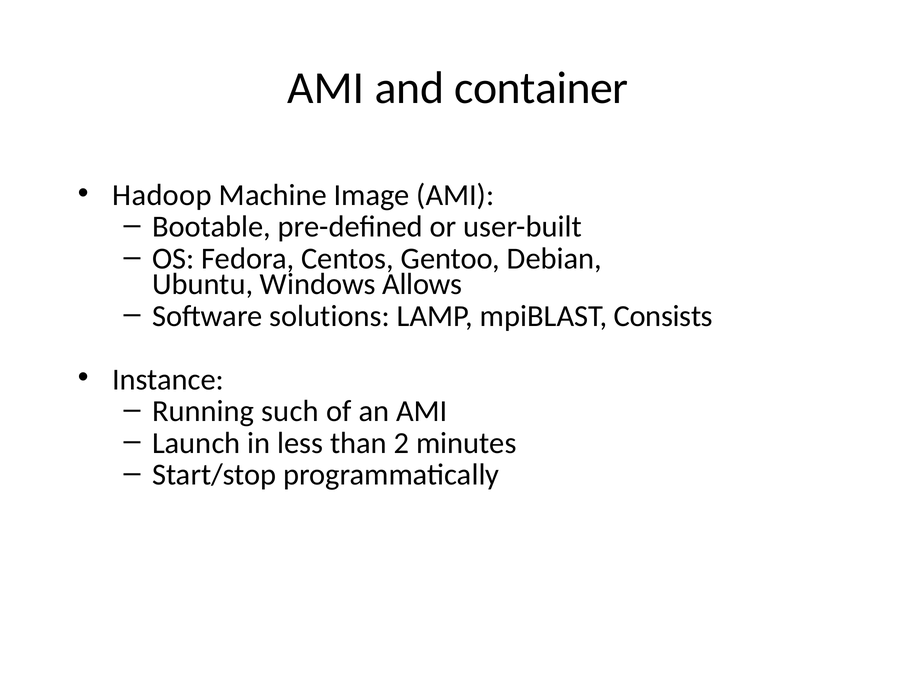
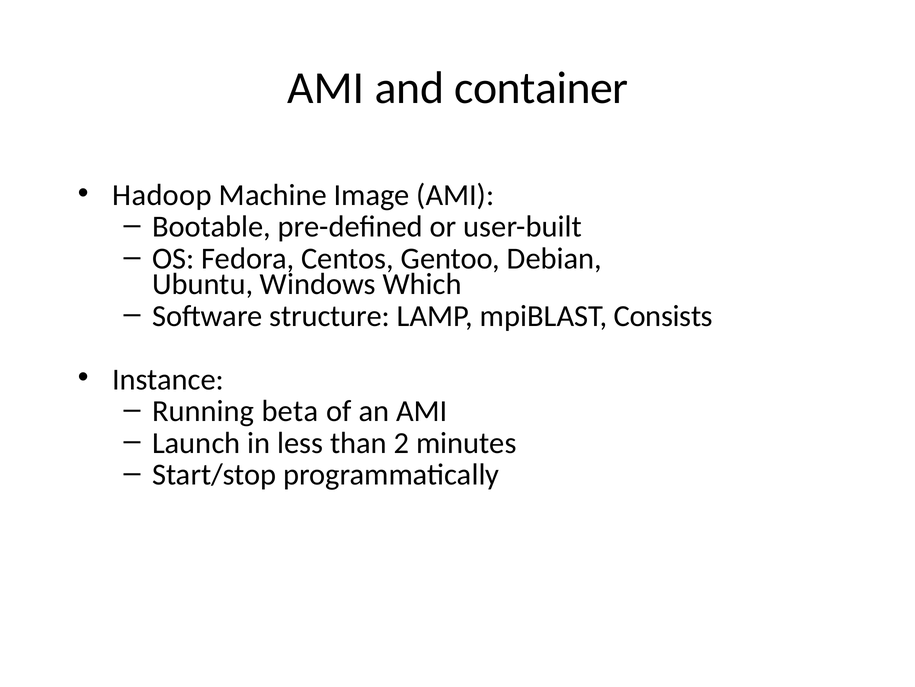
Allows: Allows -> Which
solutions: solutions -> structure
such: such -> beta
